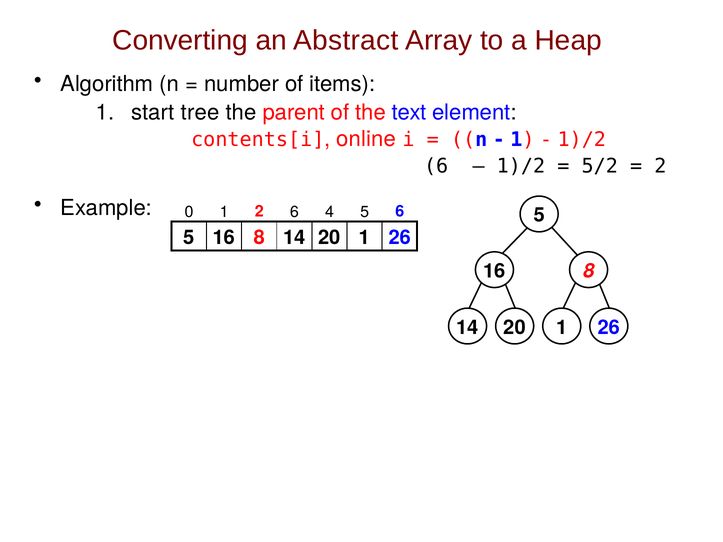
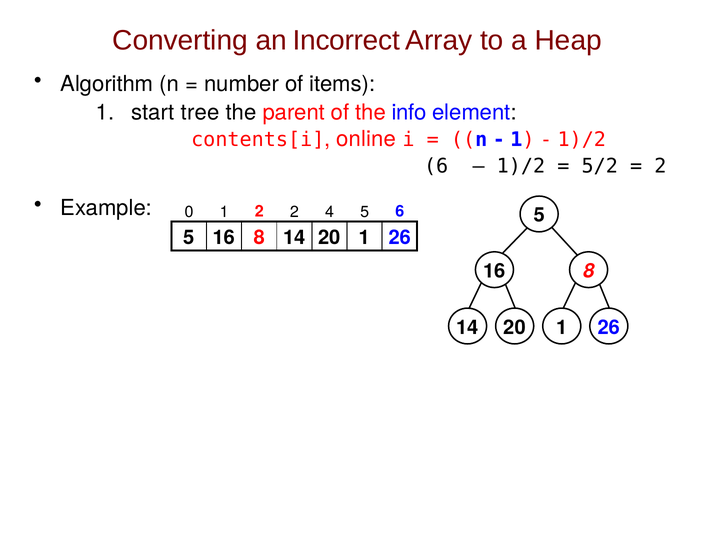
Abstract: Abstract -> Incorrect
text: text -> info
2 6: 6 -> 2
